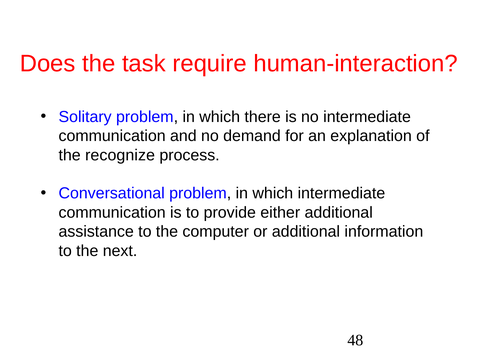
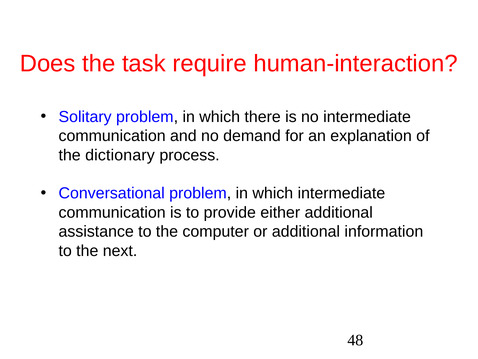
recognize: recognize -> dictionary
